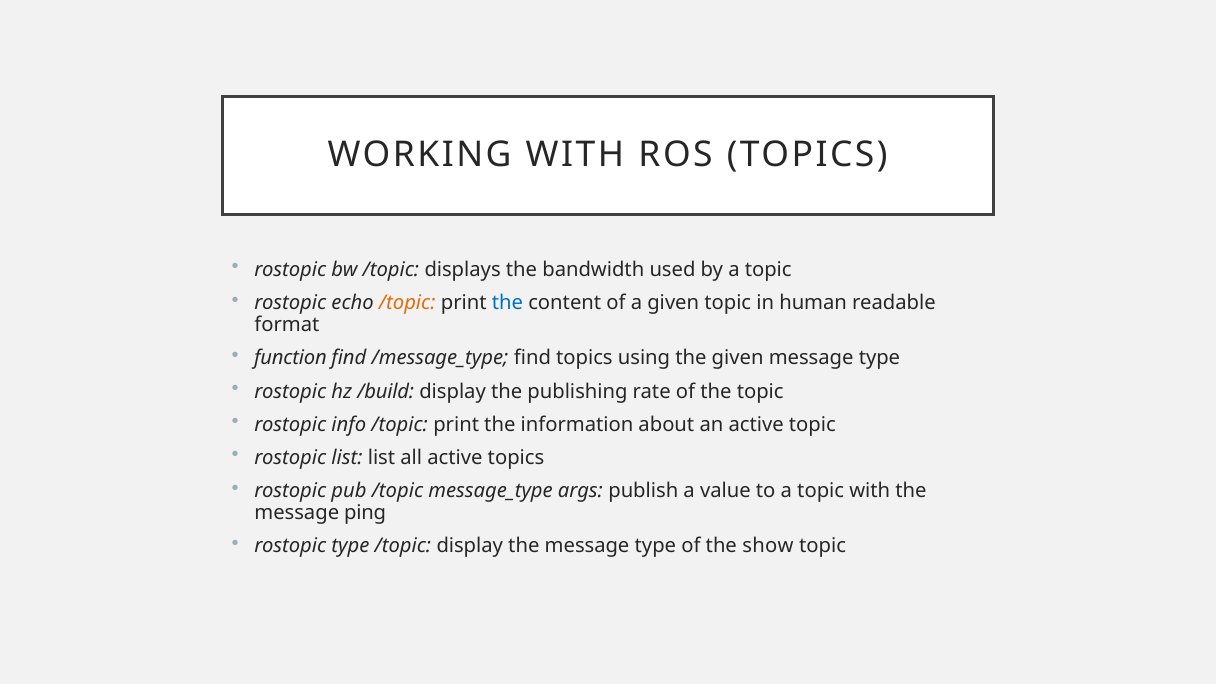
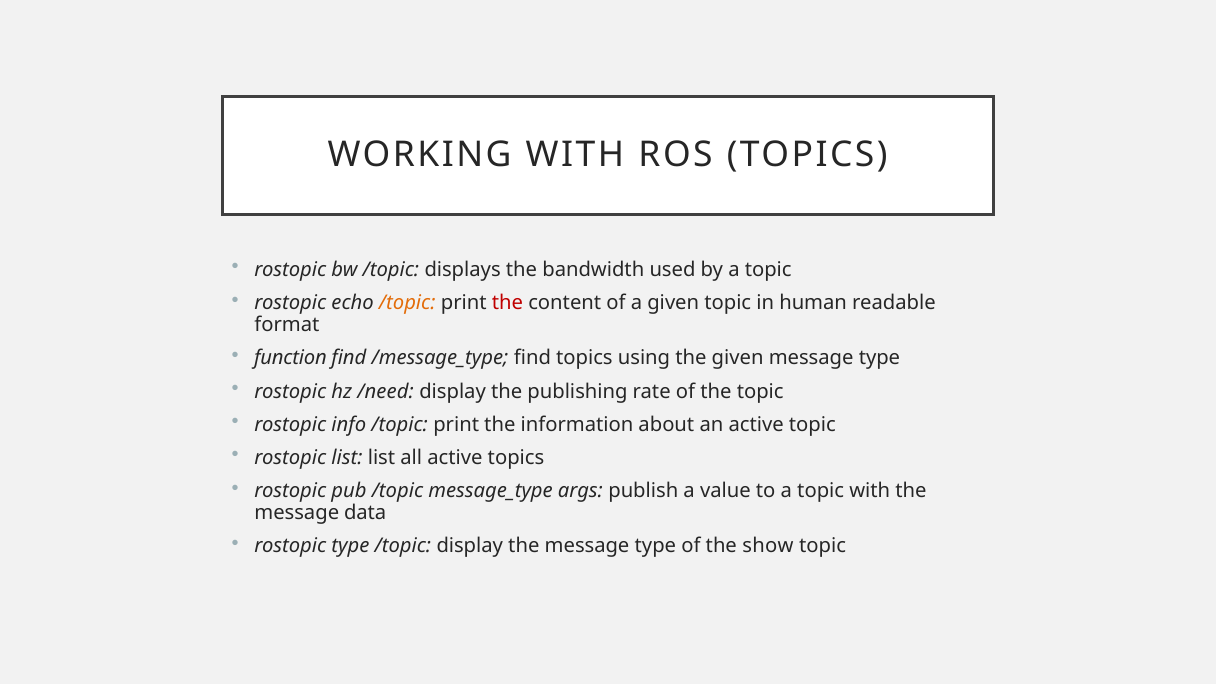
the at (507, 303) colour: blue -> red
/build: /build -> /need
ping: ping -> data
